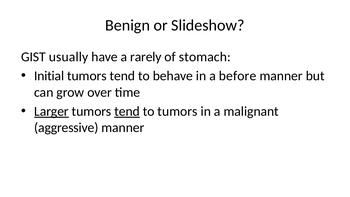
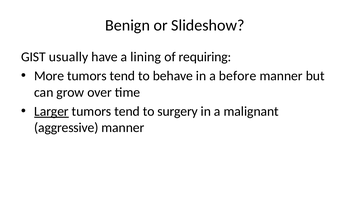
rarely: rarely -> lining
stomach: stomach -> requiring
Initial: Initial -> More
tend at (127, 111) underline: present -> none
to tumors: tumors -> surgery
